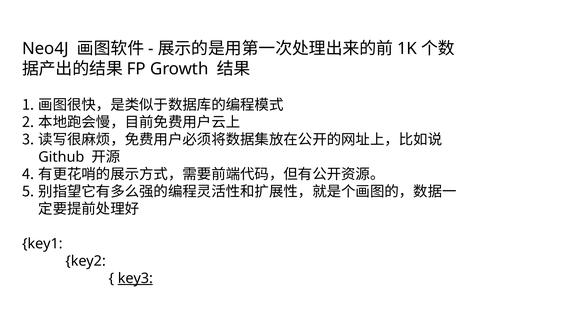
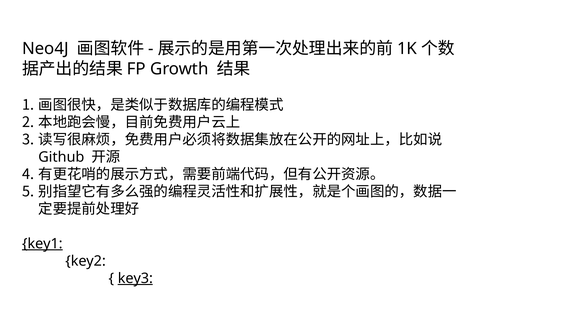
key1 underline: none -> present
